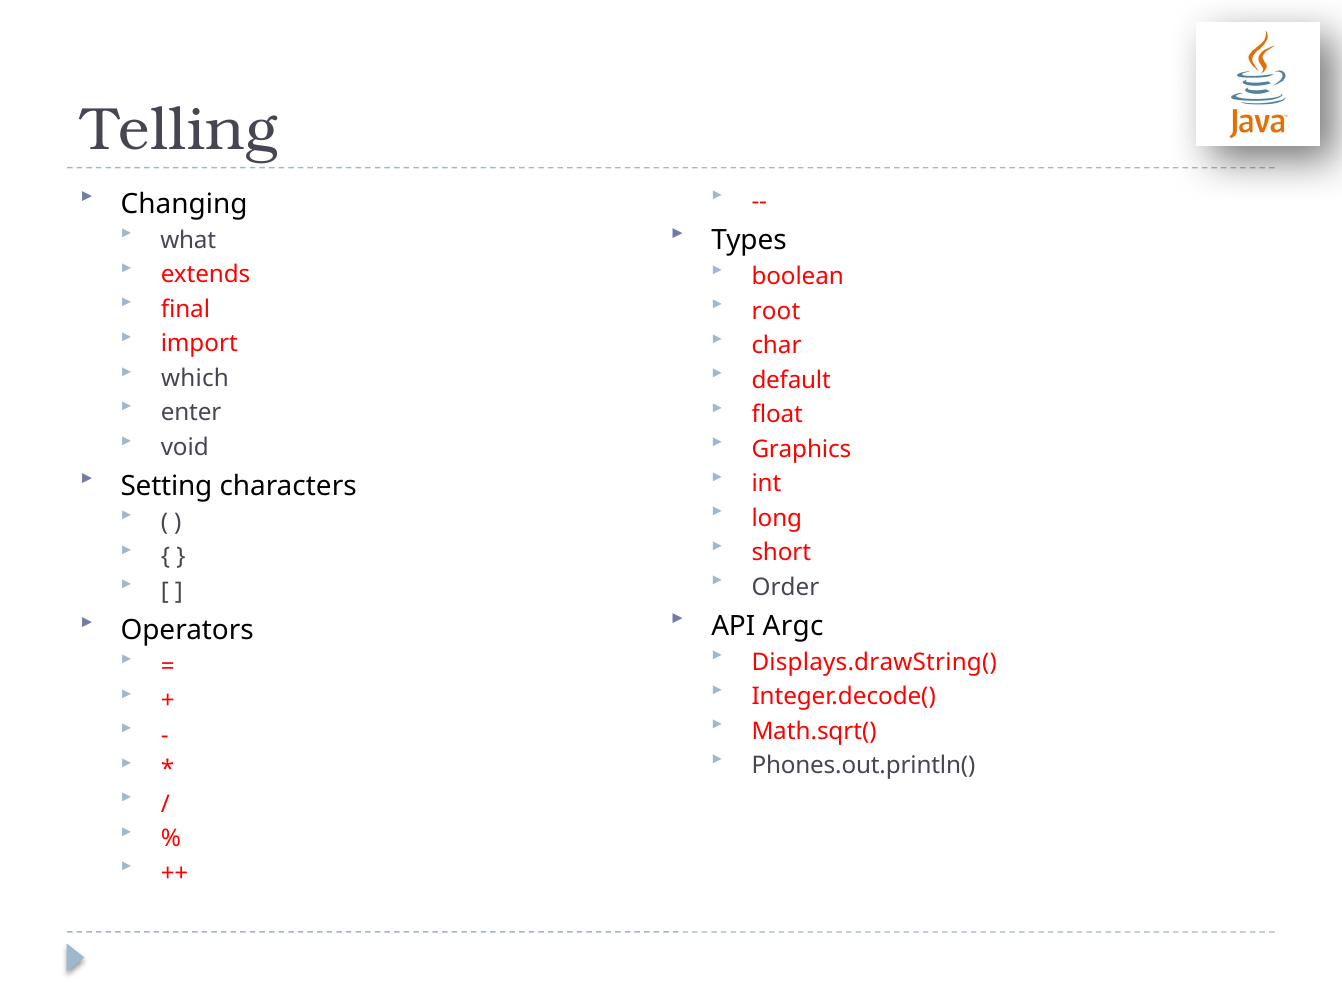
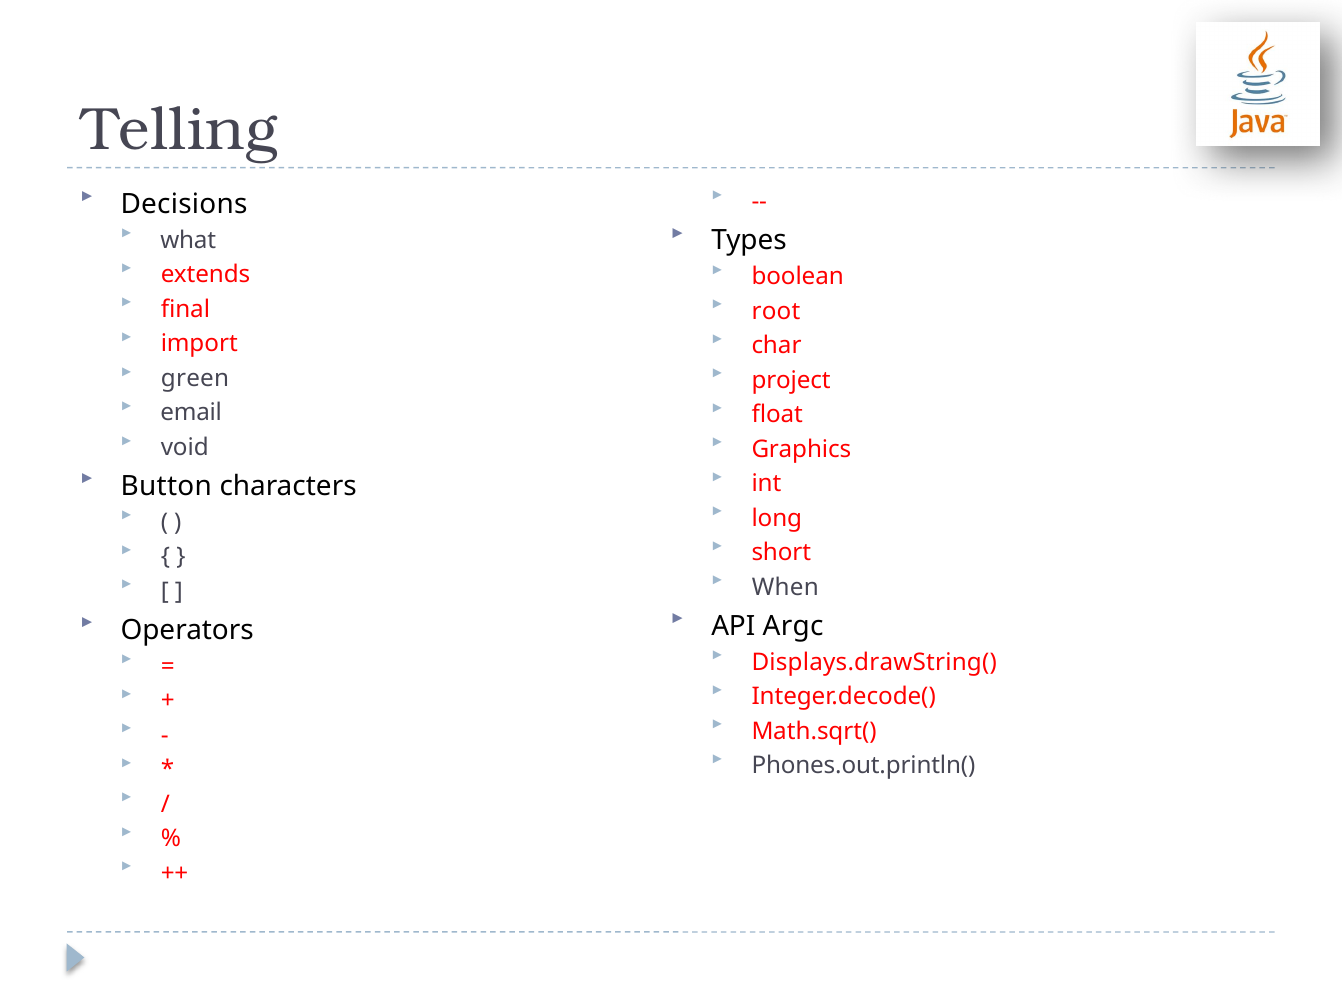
Changing: Changing -> Decisions
which: which -> green
default: default -> project
enter: enter -> email
Setting: Setting -> Button
Order: Order -> When
